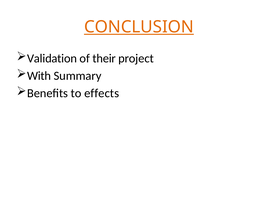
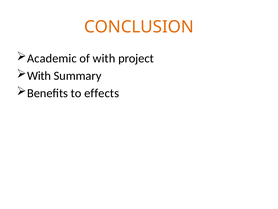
CONCLUSION underline: present -> none
Validation: Validation -> Academic
of their: their -> with
